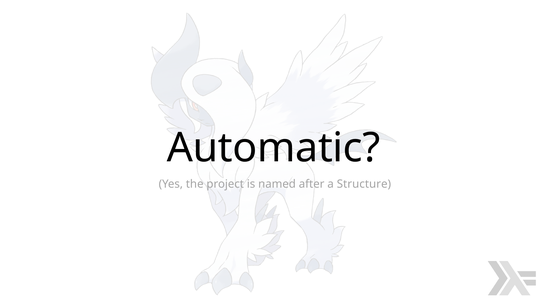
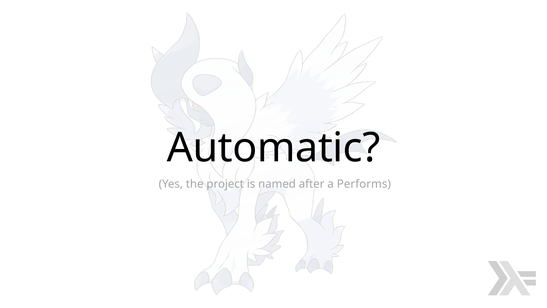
Structure: Structure -> Performs
